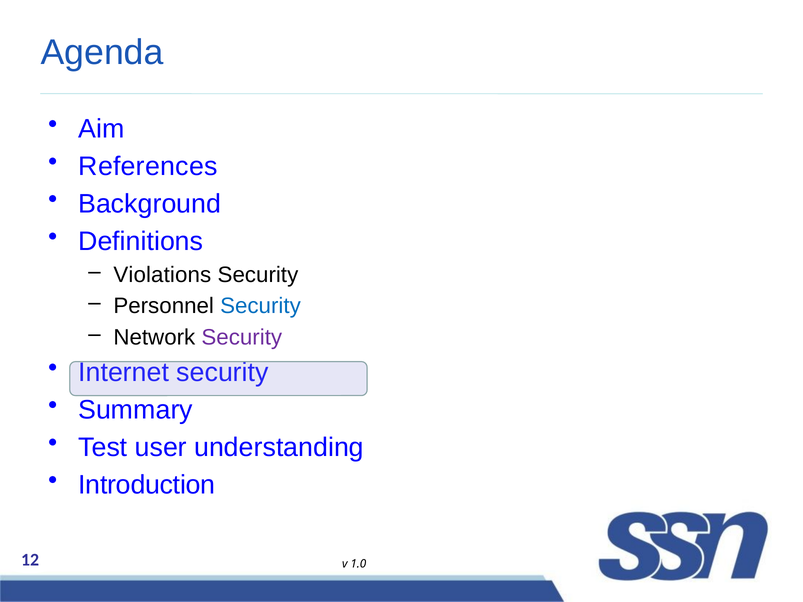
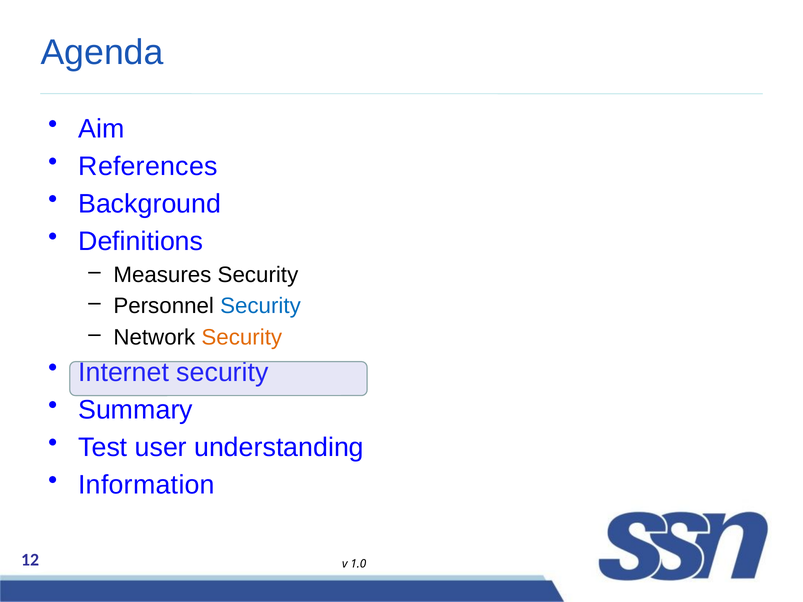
Violations: Violations -> Measures
Security at (242, 337) colour: purple -> orange
Introduction: Introduction -> Information
